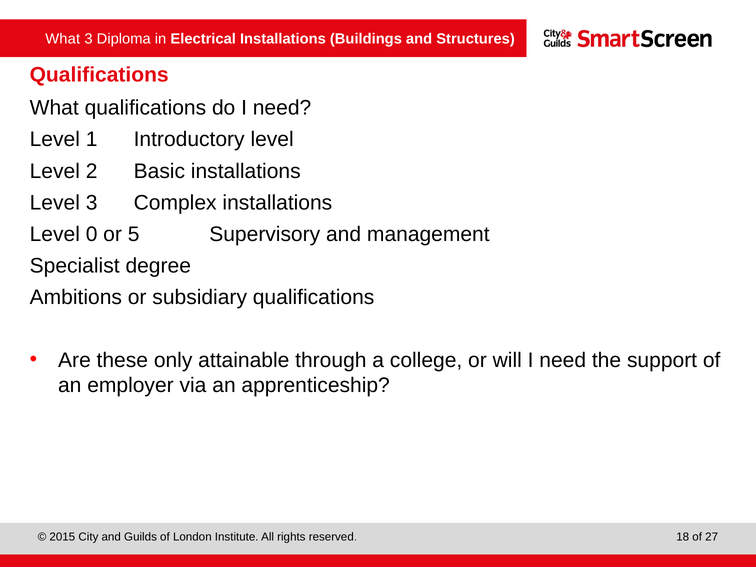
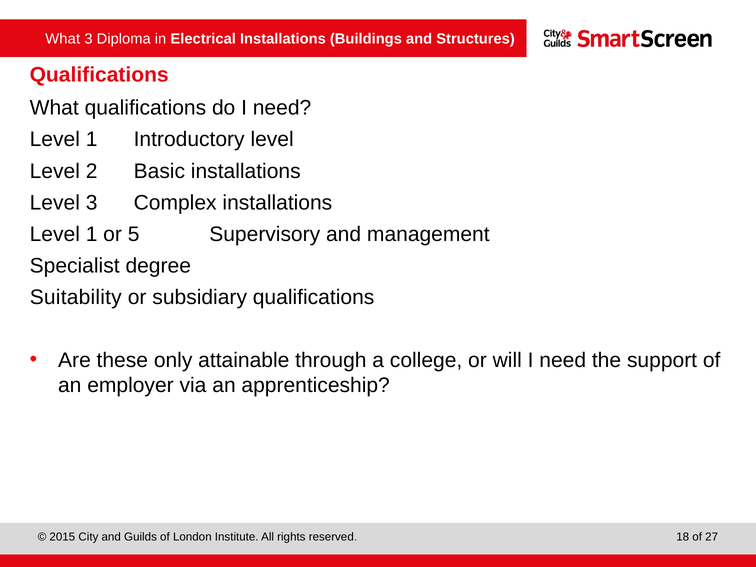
0 at (92, 234): 0 -> 1
Ambitions: Ambitions -> Suitability
